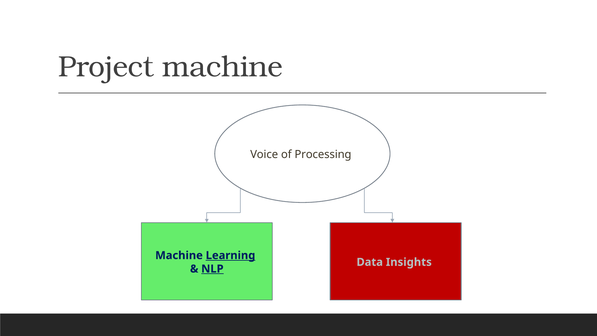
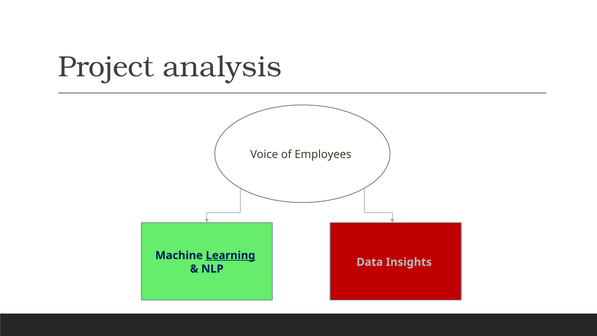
Project machine: machine -> analysis
Processing: Processing -> Employees
NLP underline: present -> none
